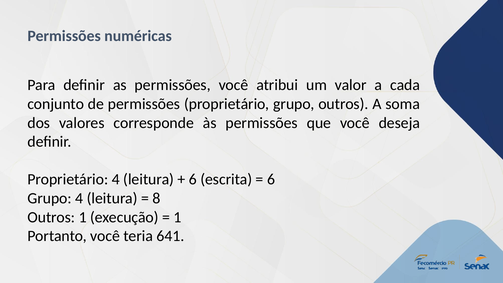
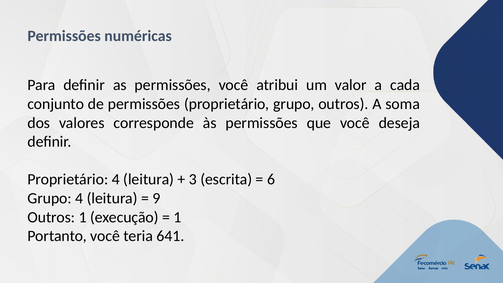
6 at (193, 179): 6 -> 3
8: 8 -> 9
